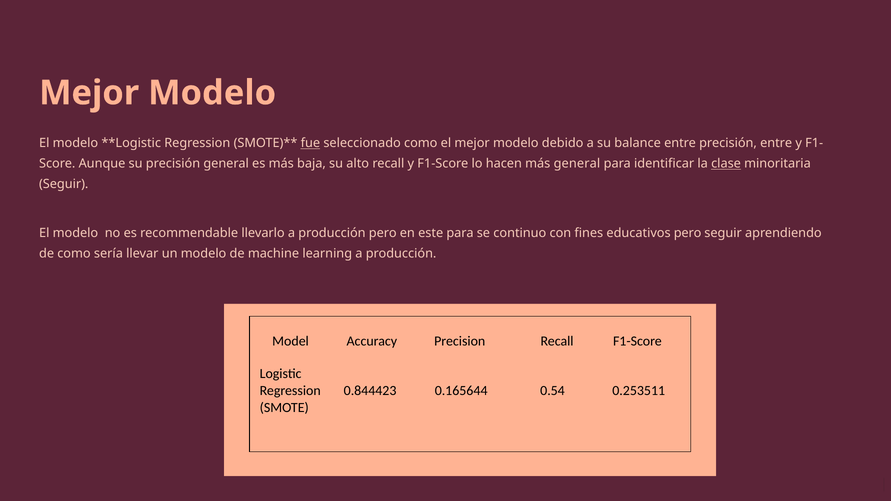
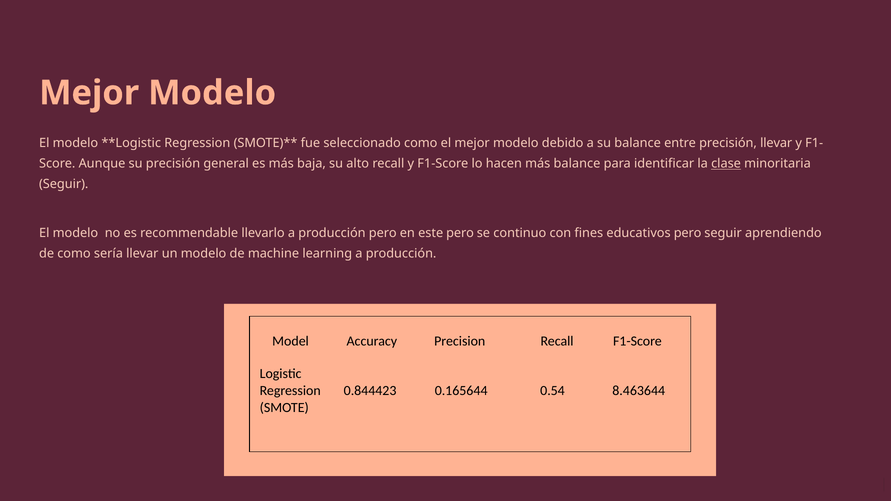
fue underline: present -> none
precisión entre: entre -> llevar
más general: general -> balance
este para: para -> pero
0.253511: 0.253511 -> 8.463644
